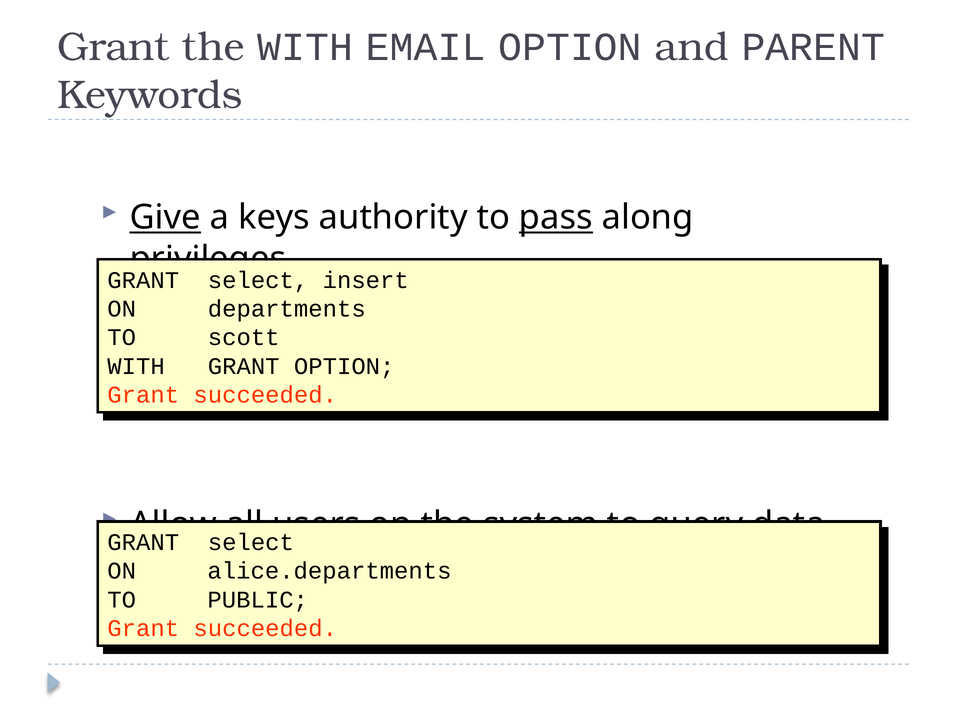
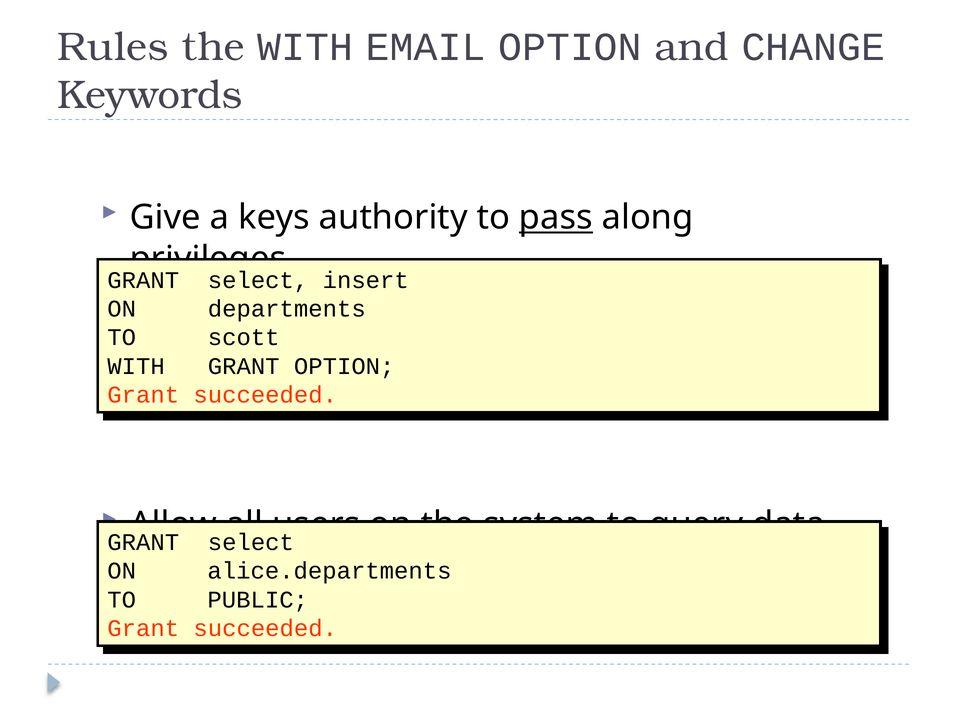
Grant at (113, 47): Grant -> Rules
PARENT: PARENT -> CHANGE
Give underline: present -> none
